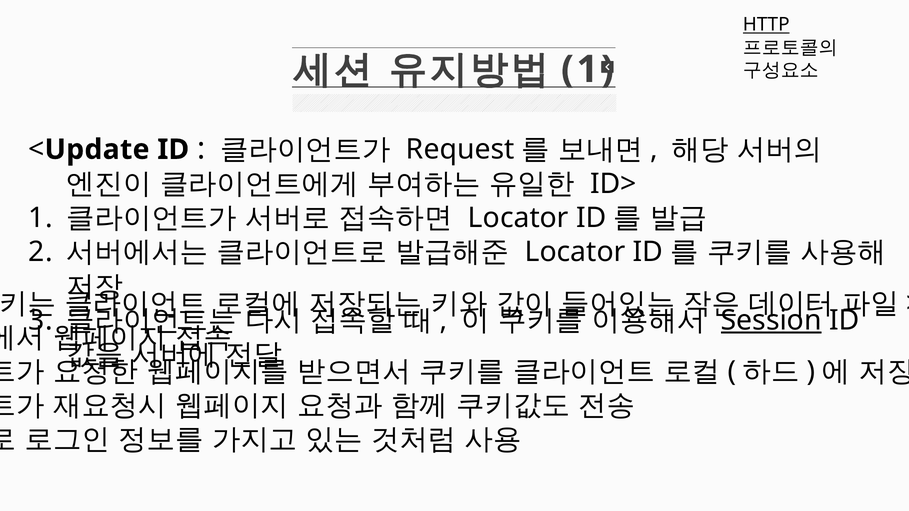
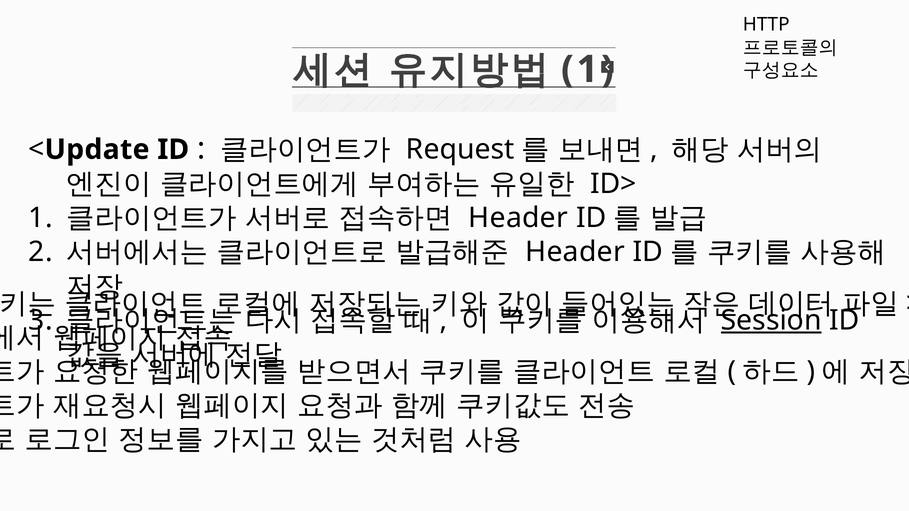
HTTP underline: present -> none
Locator at (518, 218): Locator -> Header
Locator at (575, 252): Locator -> Header
